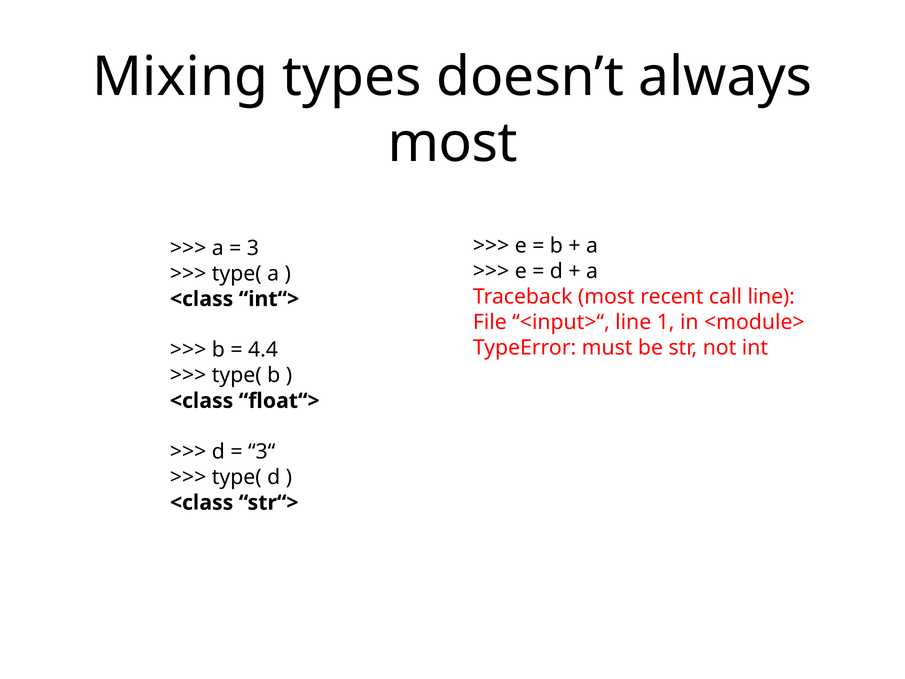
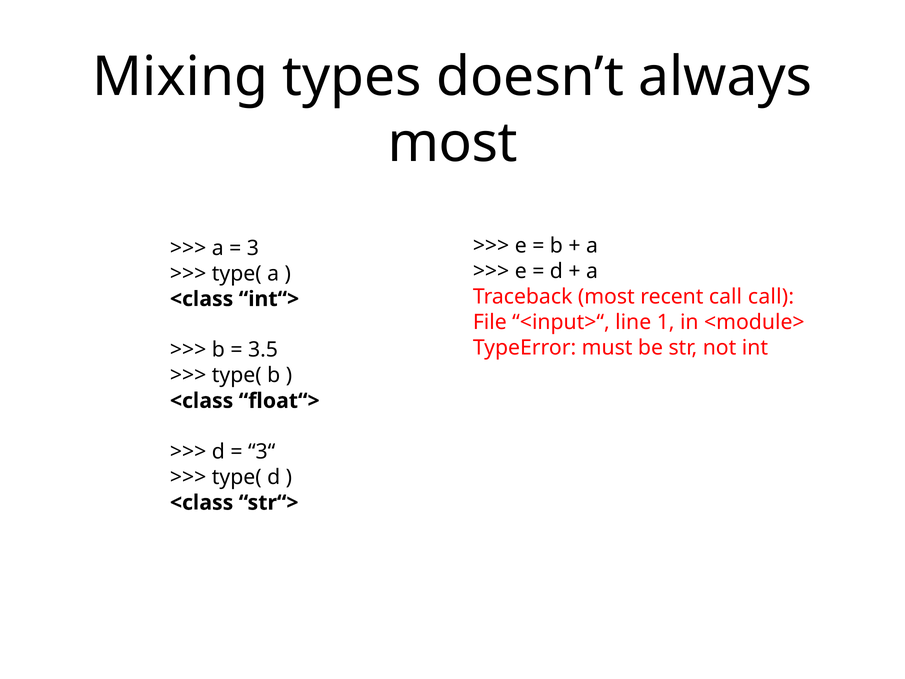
call line: line -> call
4.4: 4.4 -> 3.5
